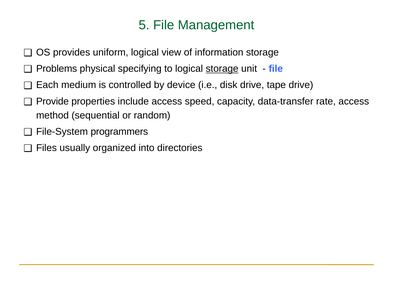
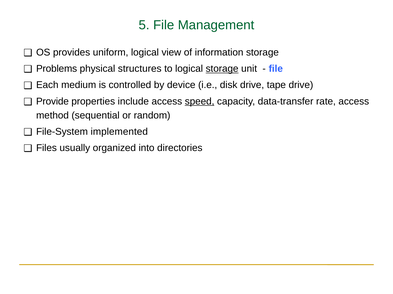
specifying: specifying -> structures
speed underline: none -> present
programmers: programmers -> implemented
